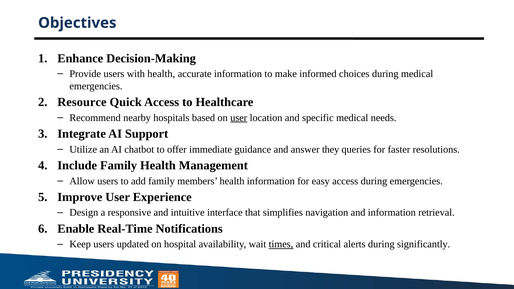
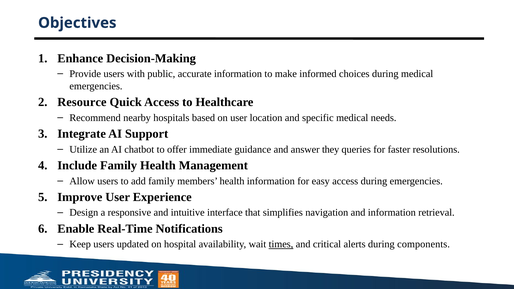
with health: health -> public
user at (239, 118) underline: present -> none
significantly: significantly -> components
